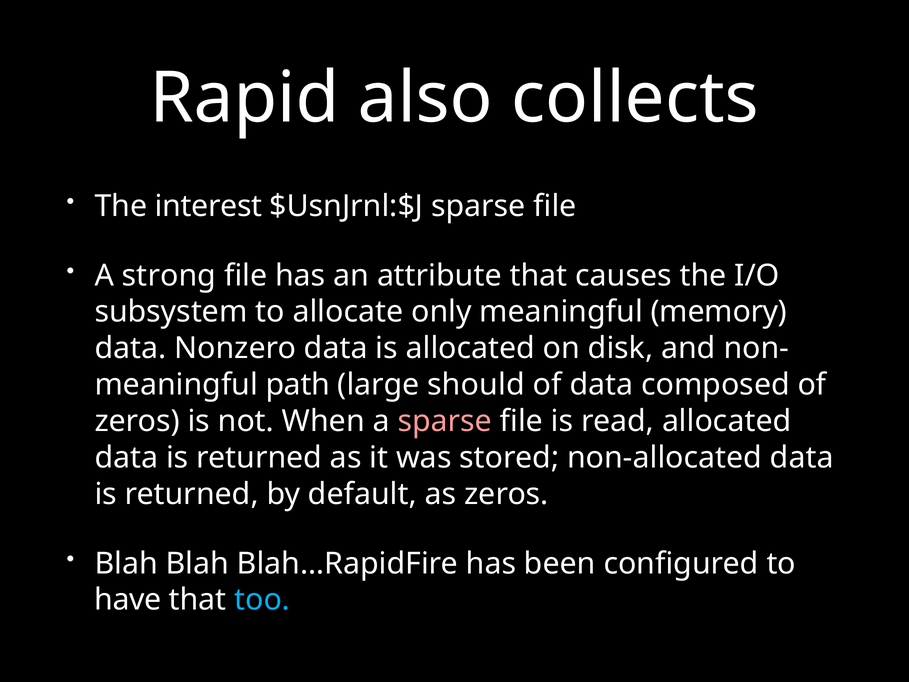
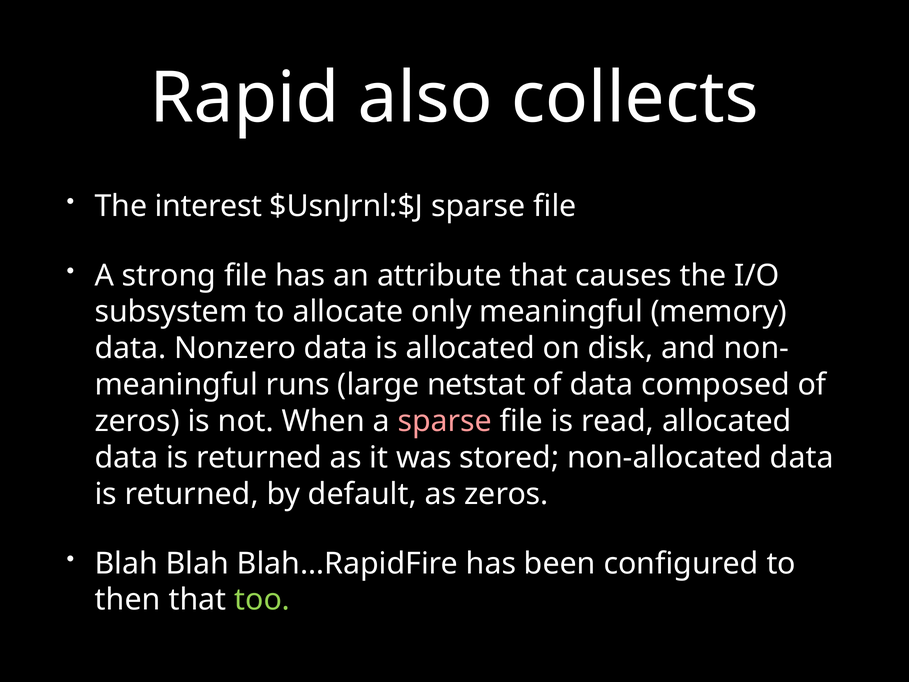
path: path -> runs
should: should -> netstat
have: have -> then
too colour: light blue -> light green
